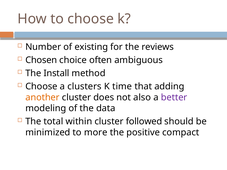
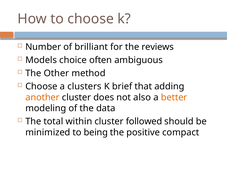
existing: existing -> brilliant
Chosen: Chosen -> Models
Install: Install -> Other
time: time -> brief
better colour: purple -> orange
more: more -> being
